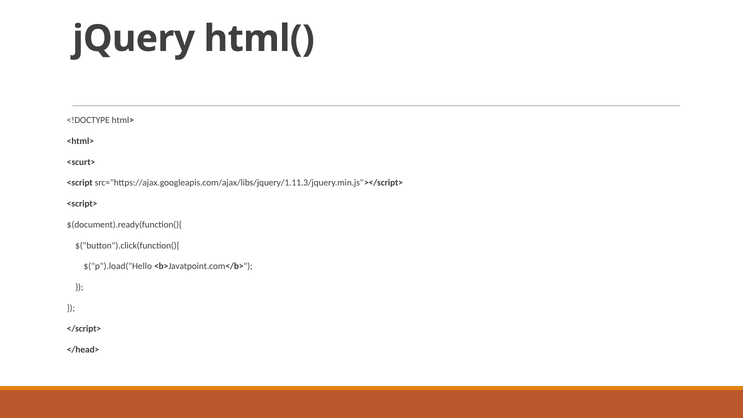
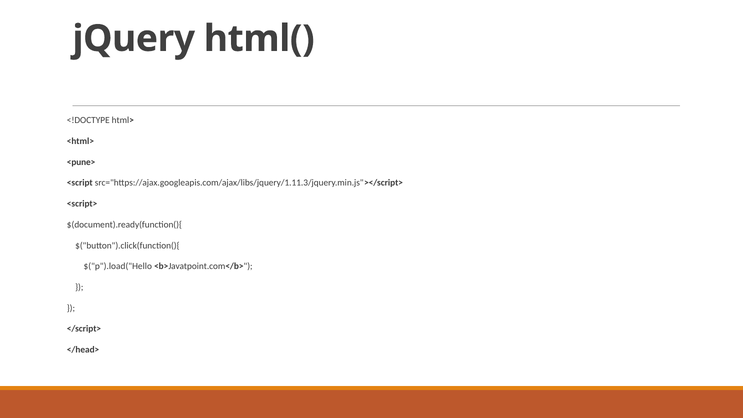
<scurt>: <scurt> -> <pune>
